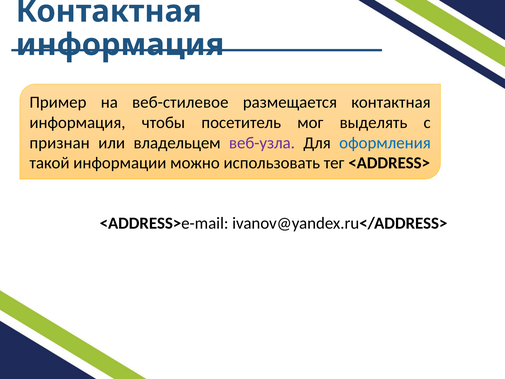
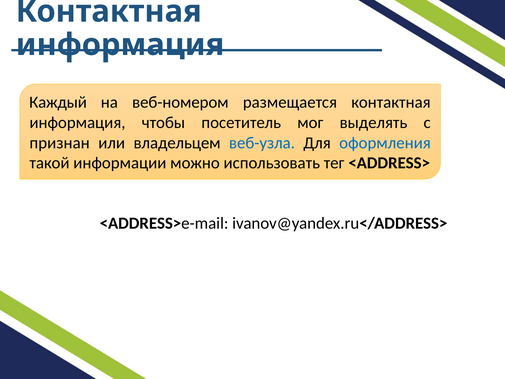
Пример: Пример -> Каждый
веб-стилевое: веб-стилевое -> веб-номером
веб-узла colour: purple -> blue
